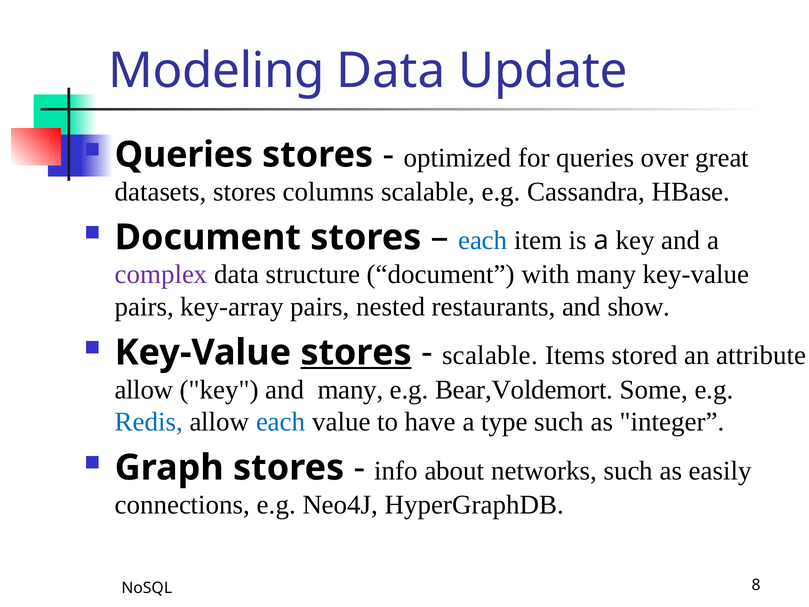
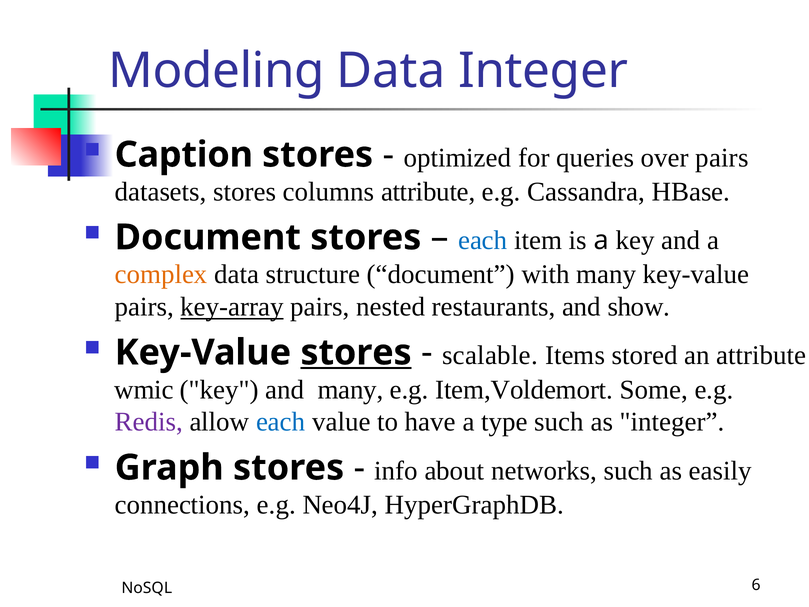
Data Update: Update -> Integer
Queries at (184, 155): Queries -> Caption
over great: great -> pairs
columns scalable: scalable -> attribute
complex colour: purple -> orange
key-array underline: none -> present
allow at (144, 390): allow -> wmic
Bear,Voldemort: Bear,Voldemort -> Item,Voldemort
Redis colour: blue -> purple
8: 8 -> 6
